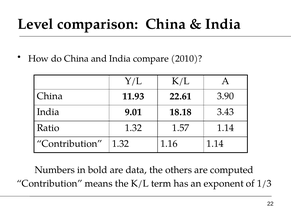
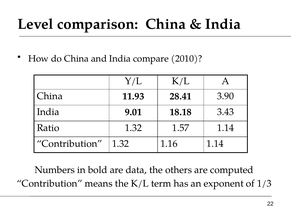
22.61: 22.61 -> 28.41
